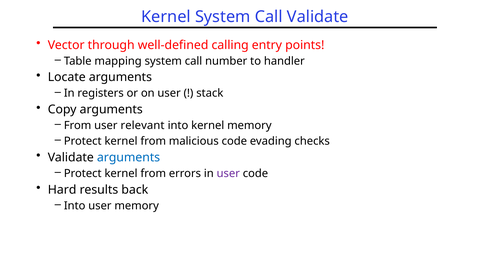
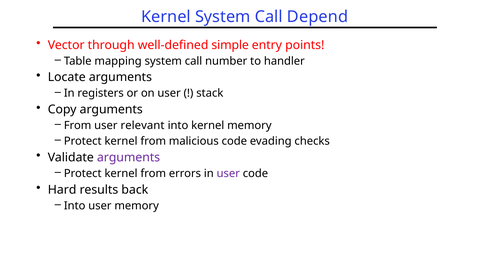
Call Validate: Validate -> Depend
calling: calling -> simple
arguments at (129, 158) colour: blue -> purple
